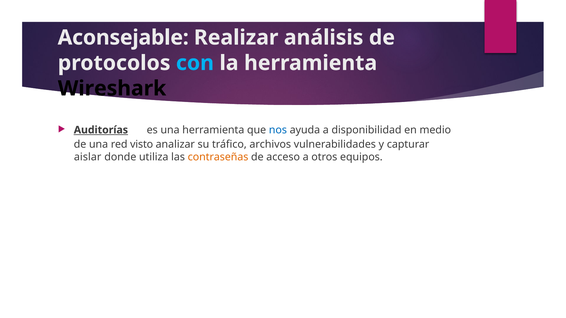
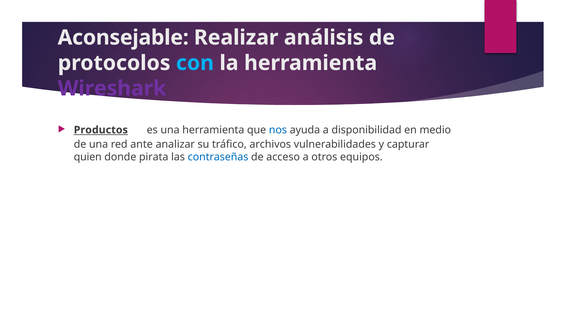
Wireshark colour: black -> purple
Auditorías: Auditorías -> Productos
visto: visto -> ante
aislar: aislar -> quien
utiliza: utiliza -> pirata
contraseñas colour: orange -> blue
